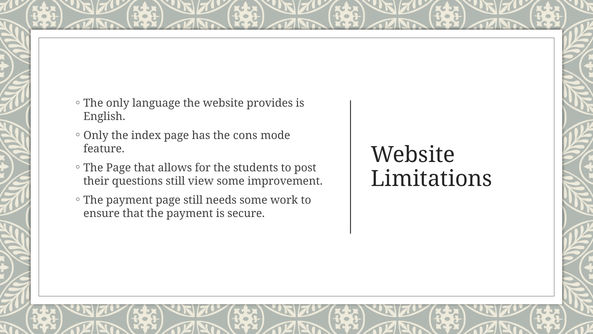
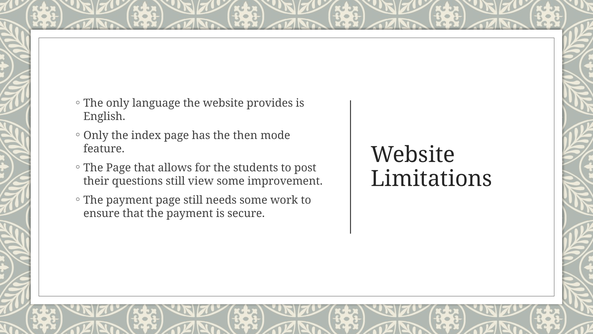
cons: cons -> then
